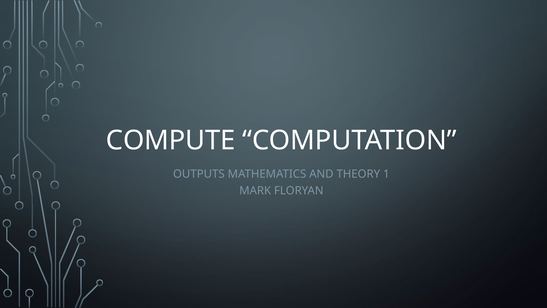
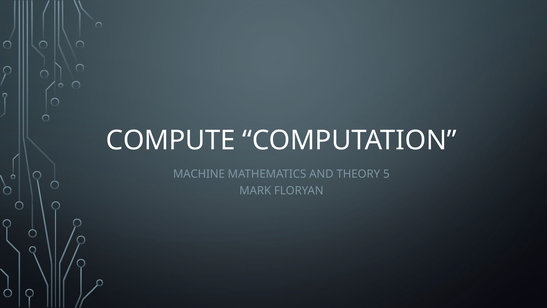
OUTPUTS: OUTPUTS -> MACHINE
1: 1 -> 5
